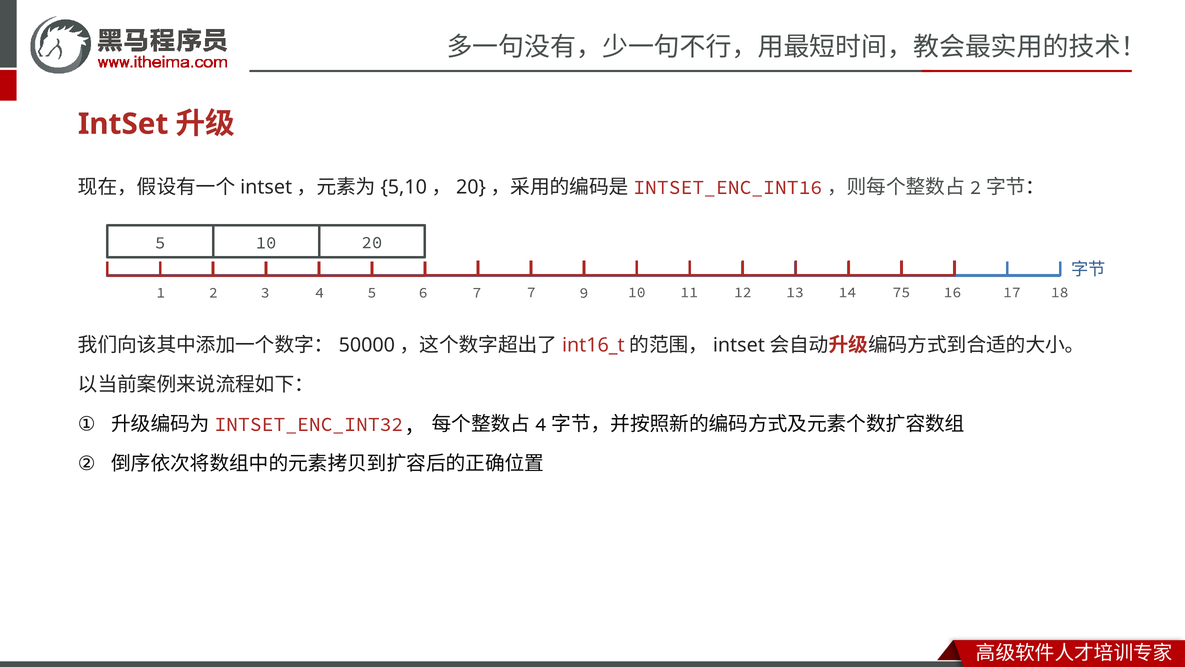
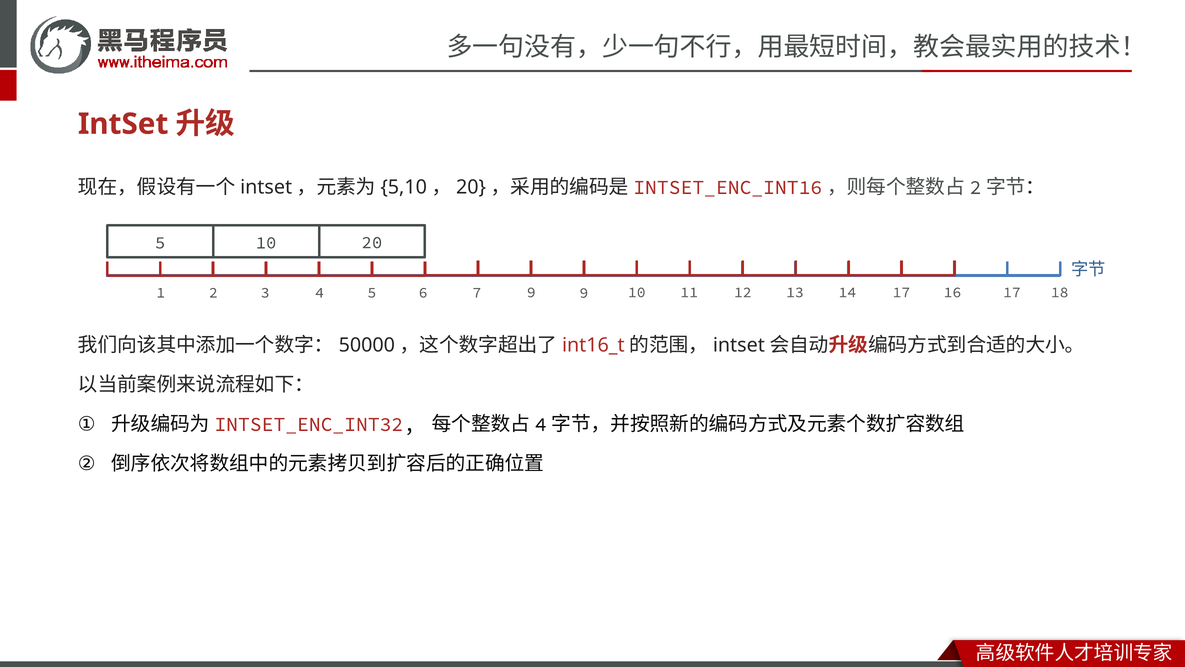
7 7: 7 -> 9
14 75: 75 -> 17
